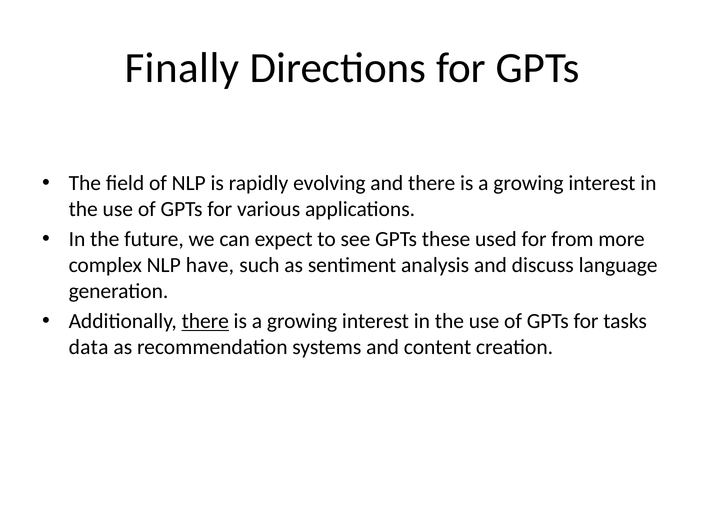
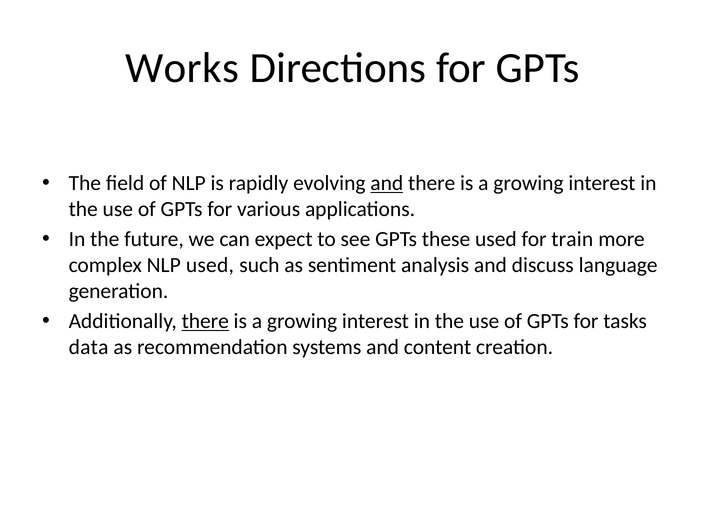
Finally: Finally -> Works
and at (387, 183) underline: none -> present
from: from -> train
NLP have: have -> used
